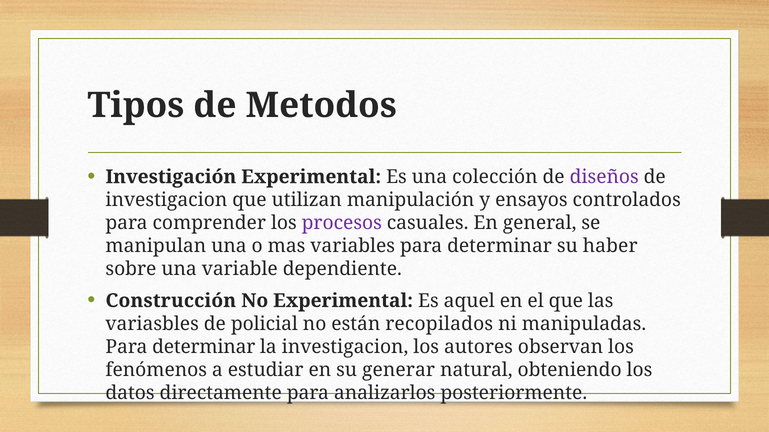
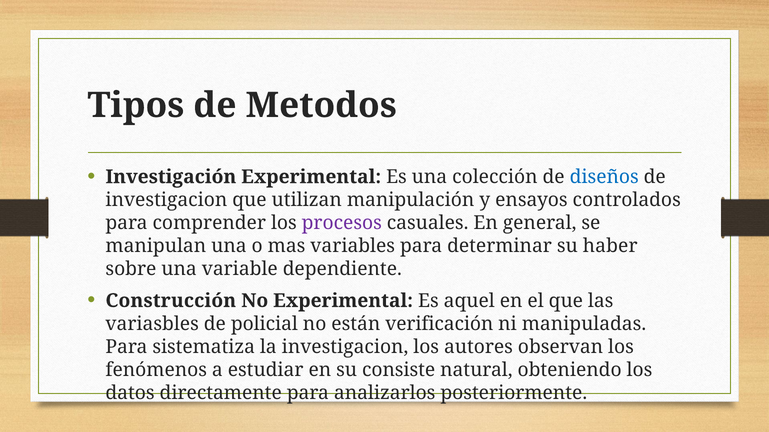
diseños colour: purple -> blue
recopilados: recopilados -> verificación
determinar at (204, 347): determinar -> sistematiza
generar: generar -> consiste
